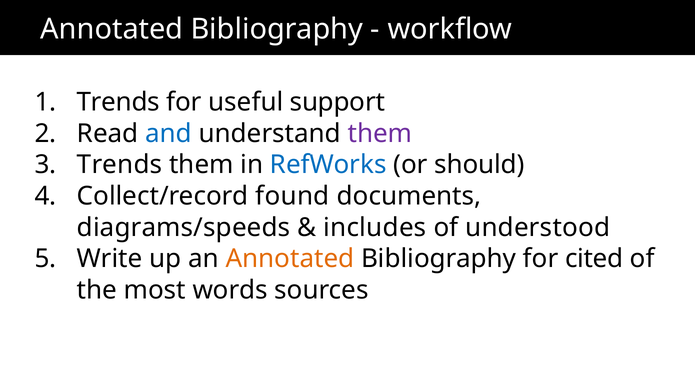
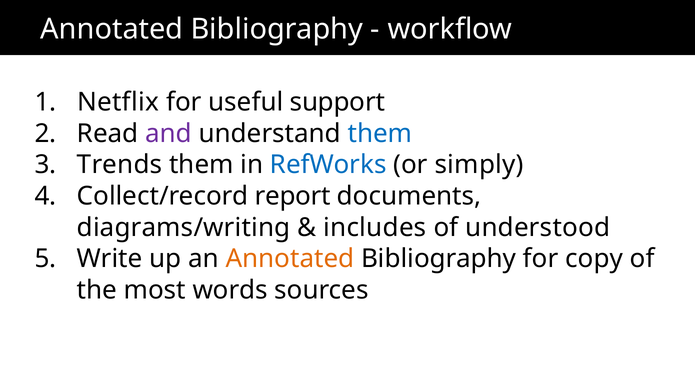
Trends at (118, 102): Trends -> Netflix
and colour: blue -> purple
them at (380, 134) colour: purple -> blue
should: should -> simply
found: found -> report
diagrams/speeds: diagrams/speeds -> diagrams/writing
cited: cited -> copy
